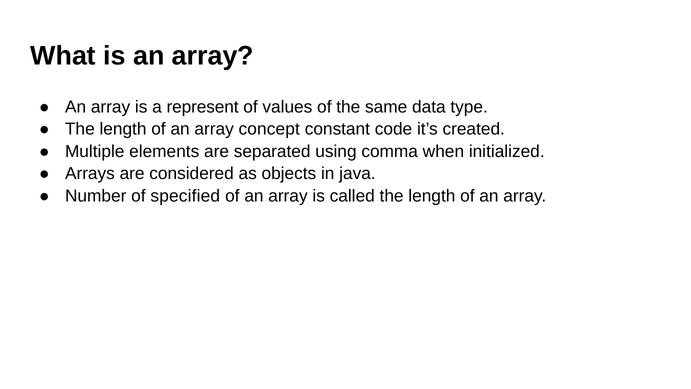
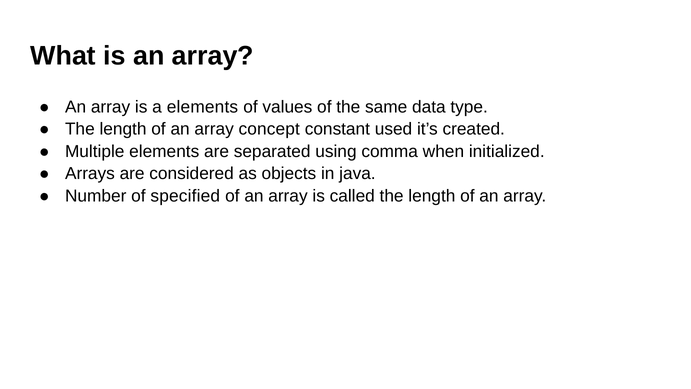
a represent: represent -> elements
code: code -> used
